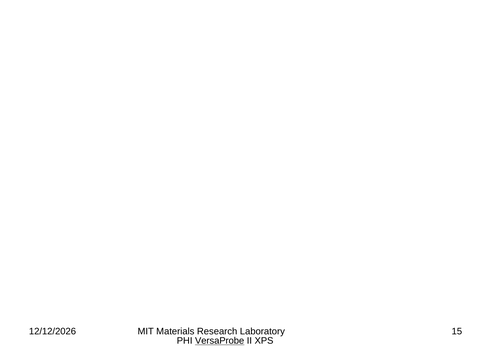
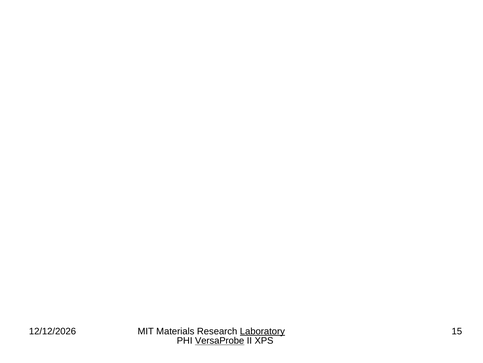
Laboratory underline: none -> present
